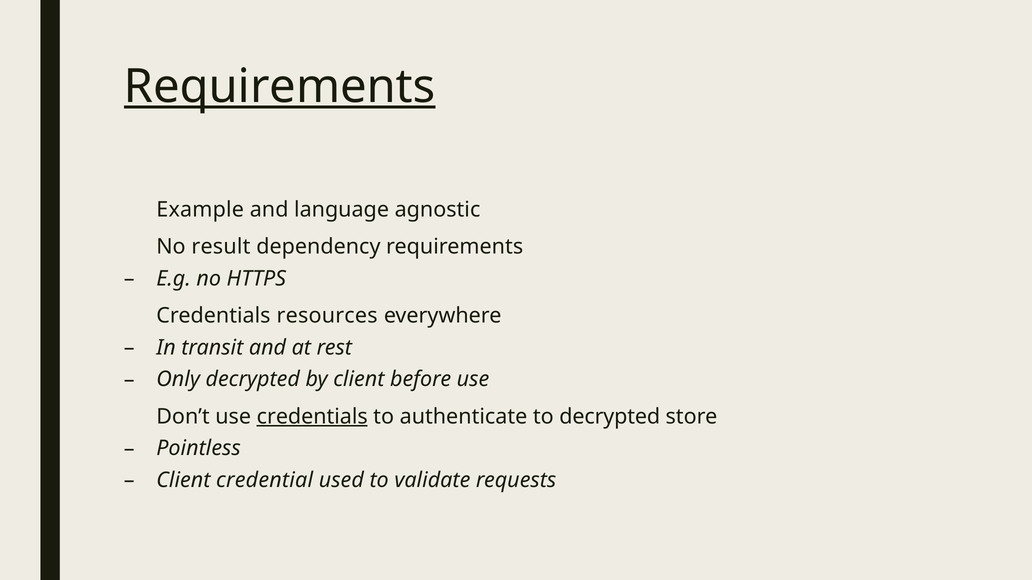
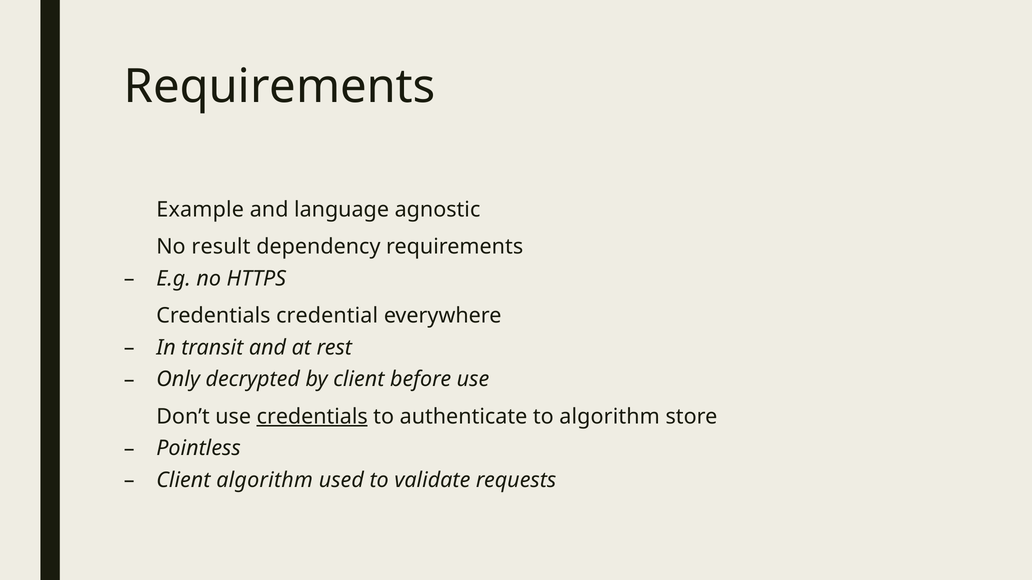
Requirements at (280, 87) underline: present -> none
resources: resources -> credential
to decrypted: decrypted -> algorithm
Client credential: credential -> algorithm
